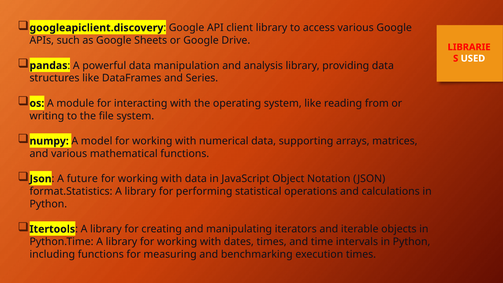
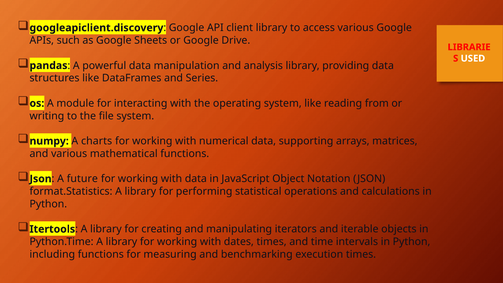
model: model -> charts
